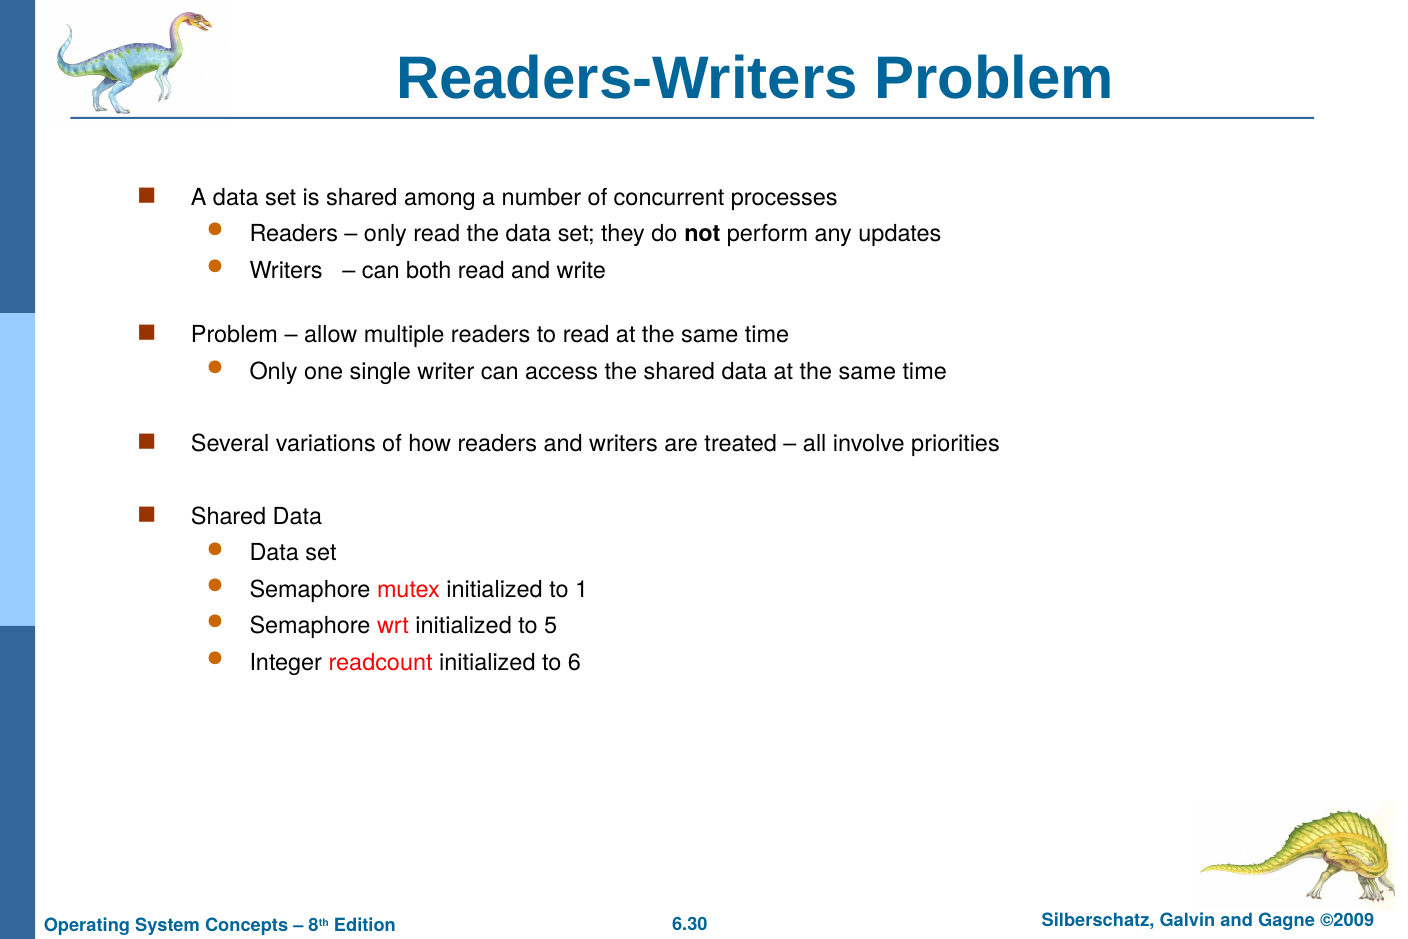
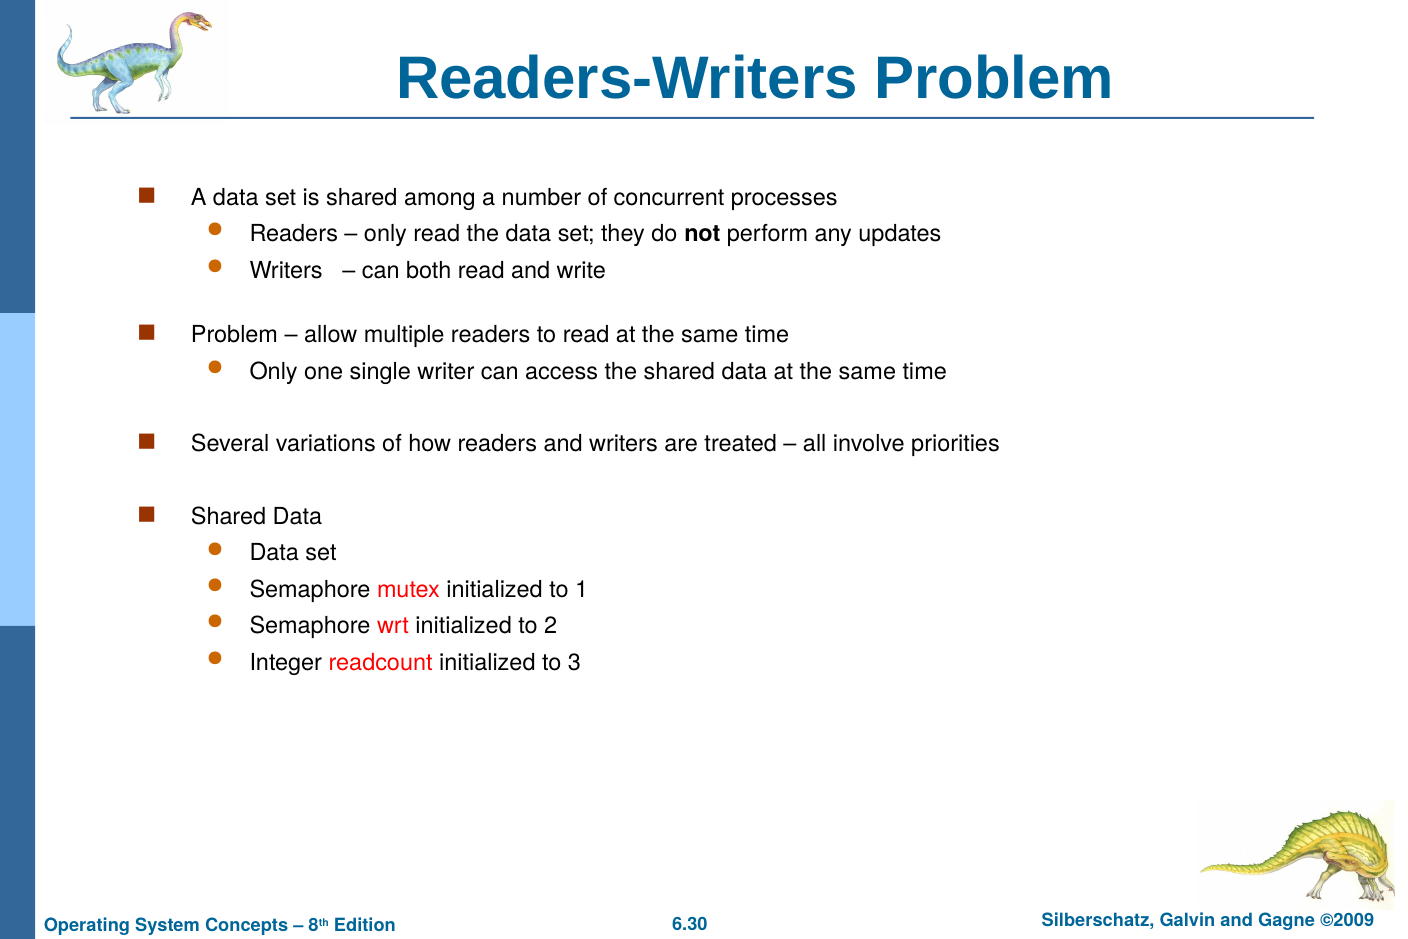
5: 5 -> 2
6: 6 -> 3
